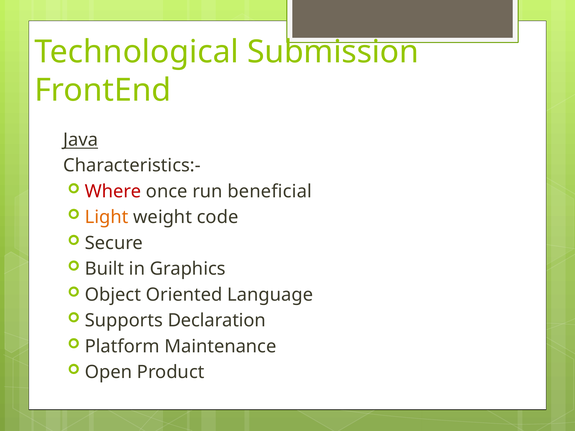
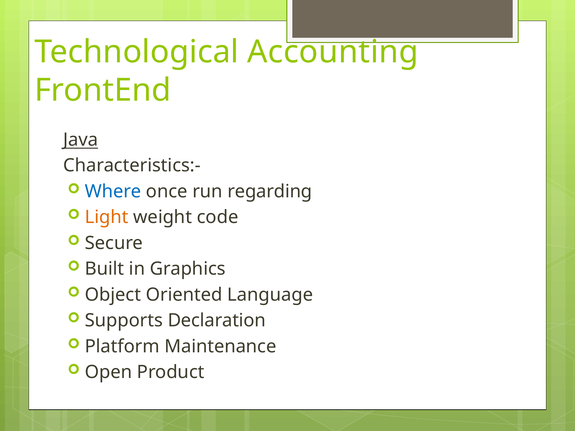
Submission: Submission -> Accounting
Where colour: red -> blue
beneficial: beneficial -> regarding
